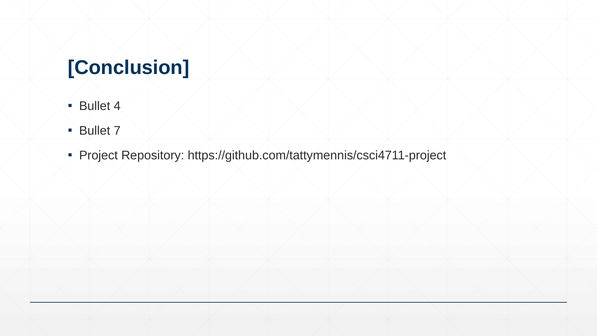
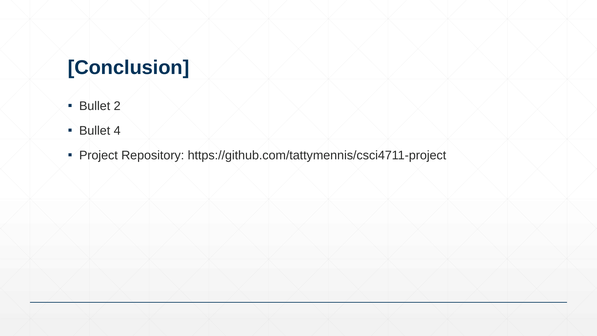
4: 4 -> 2
7: 7 -> 4
